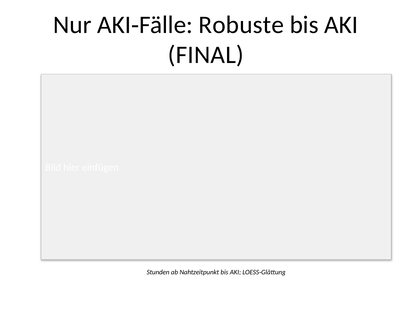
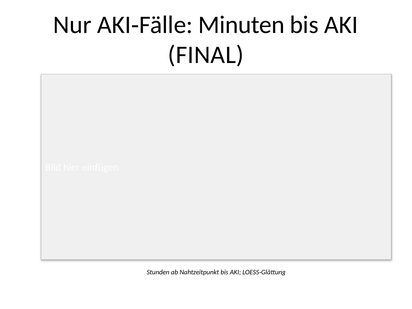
Robuste: Robuste -> Minuten
